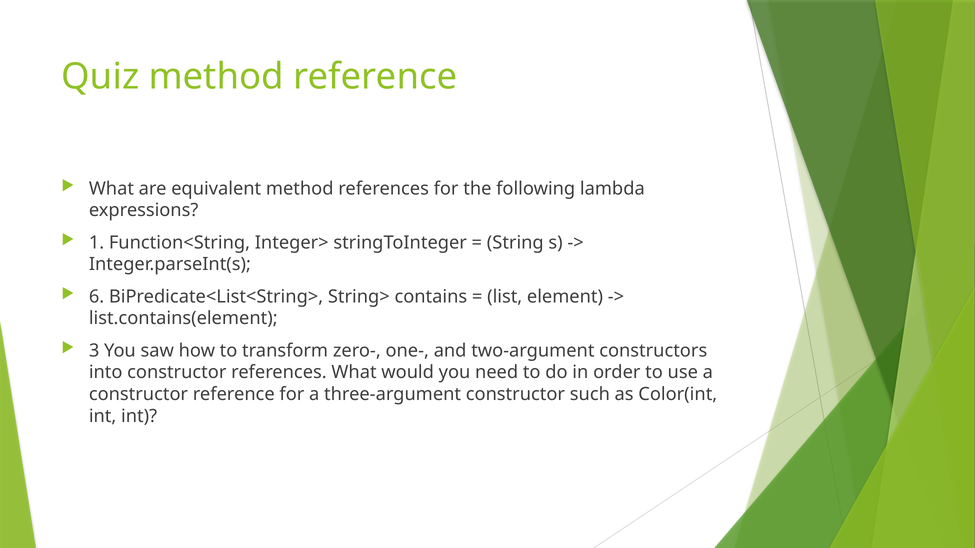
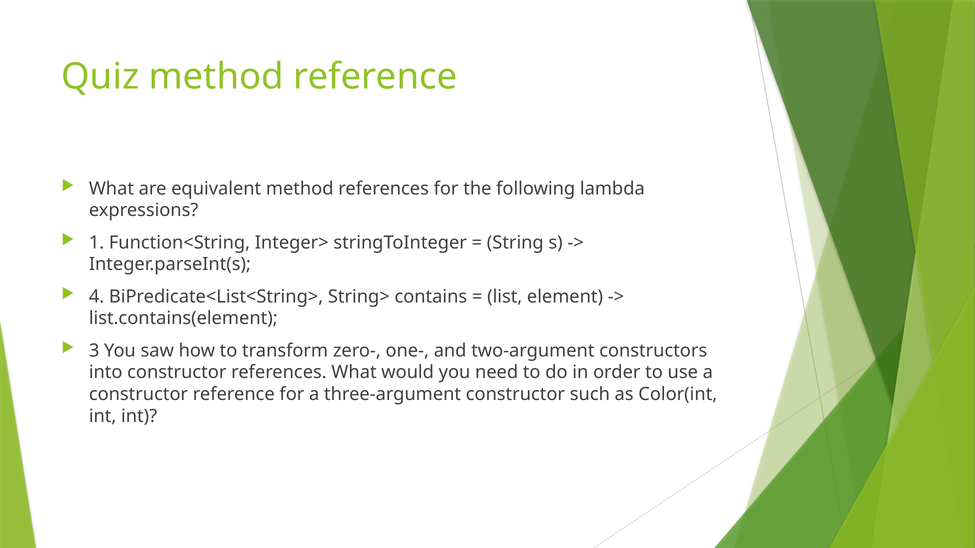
6: 6 -> 4
